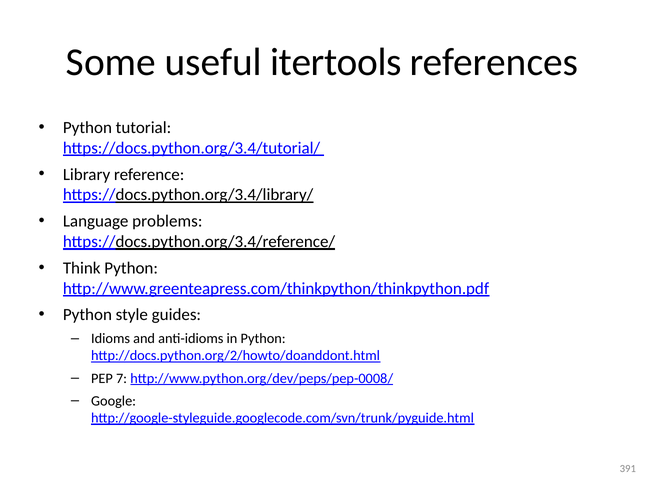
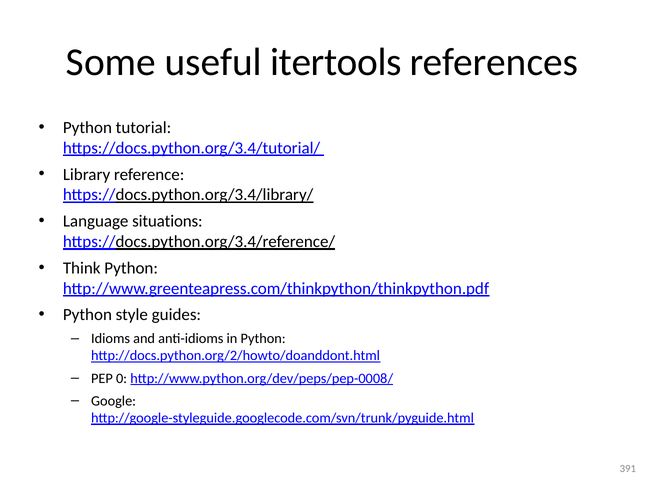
problems: problems -> situations
7: 7 -> 0
